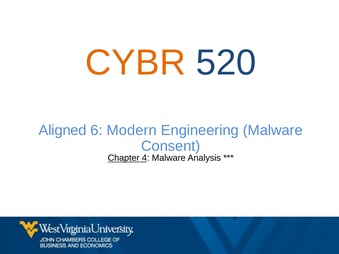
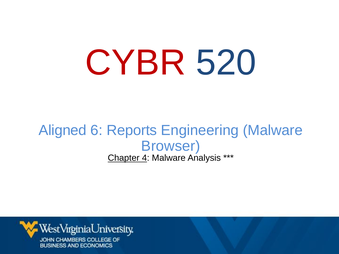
CYBR colour: orange -> red
Modern: Modern -> Reports
Consent: Consent -> Browser
